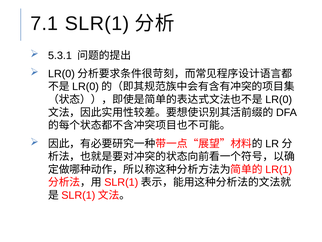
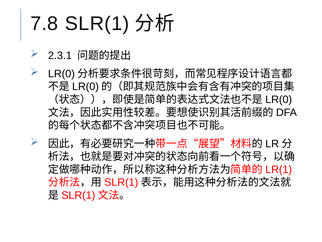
7.1: 7.1 -> 7.8
5.3.1: 5.3.1 -> 2.3.1
